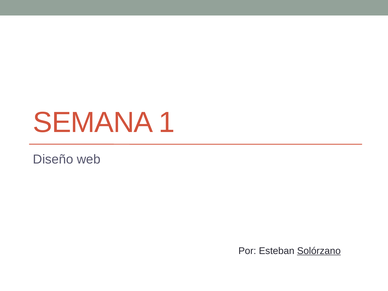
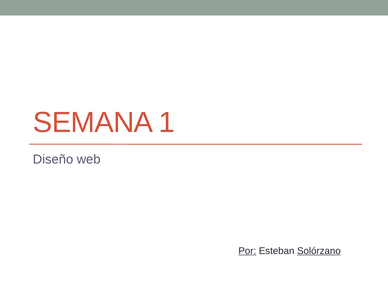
Por underline: none -> present
